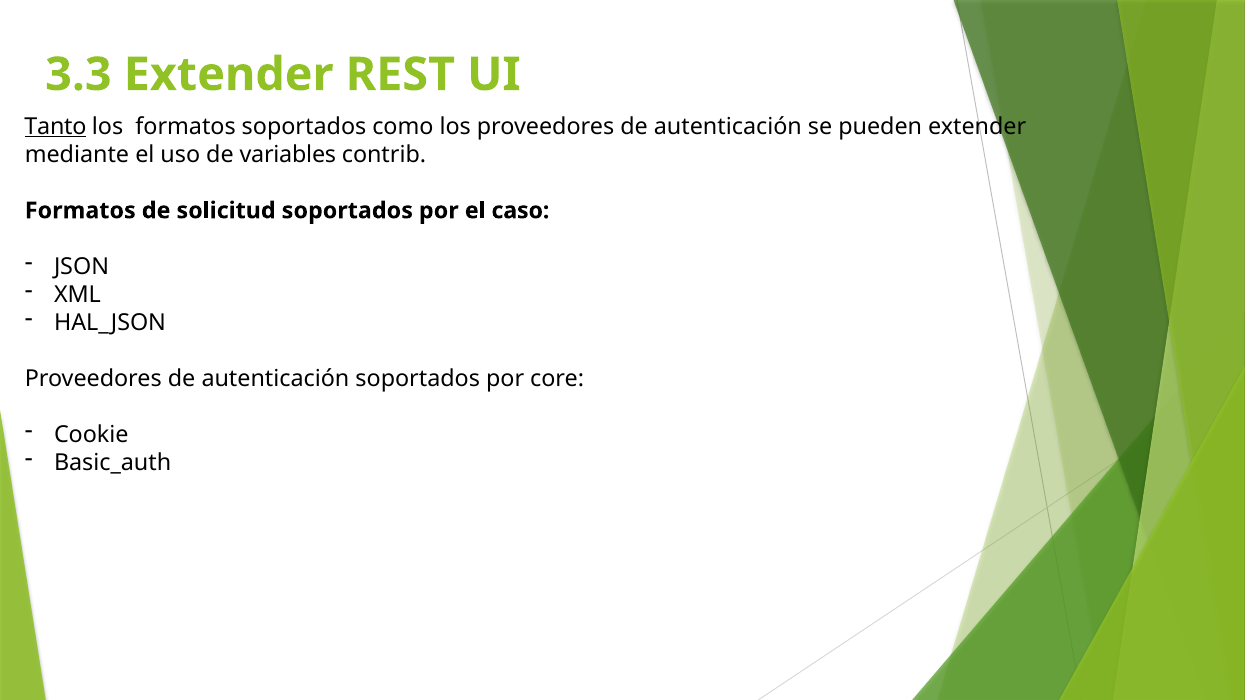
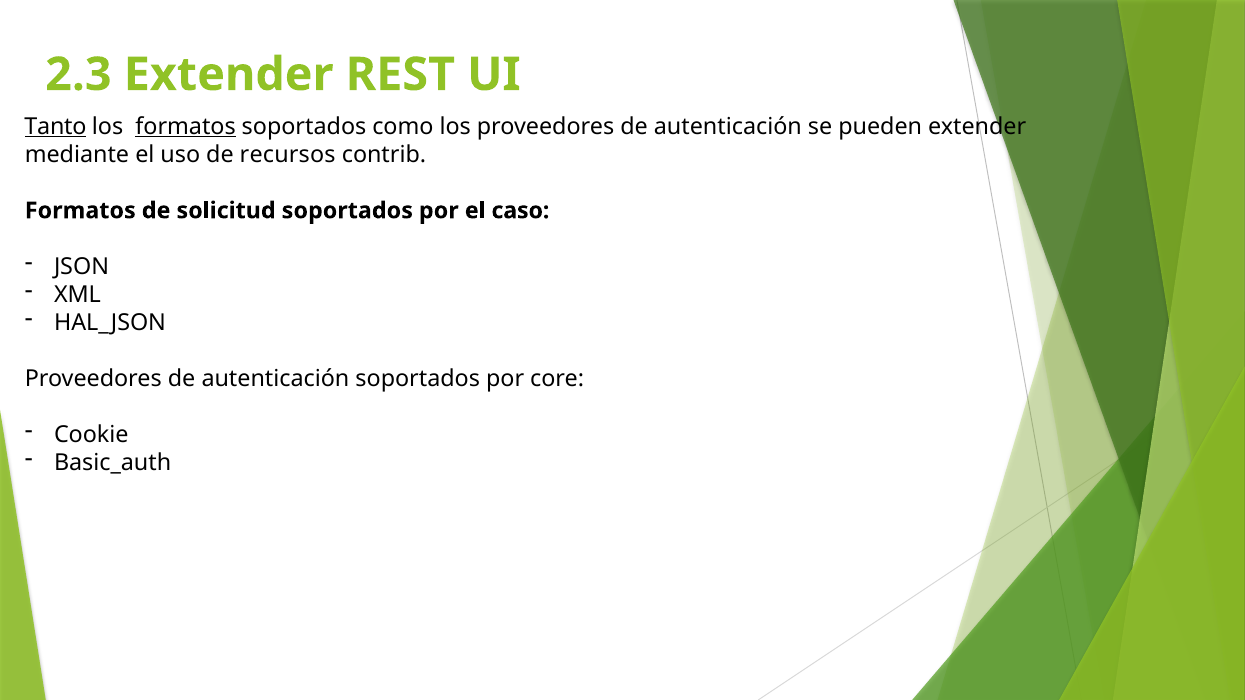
3.3: 3.3 -> 2.3
formatos at (186, 127) underline: none -> present
variables: variables -> recursos
